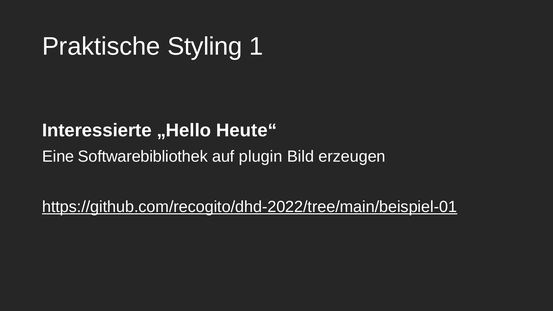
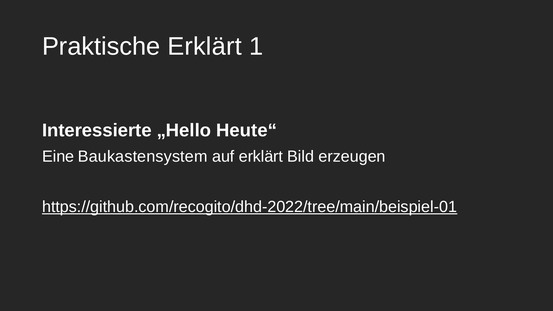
Praktische Styling: Styling -> Erklärt
Softwarebibliothek: Softwarebibliothek -> Baukastensystem
auf plugin: plugin -> erklärt
